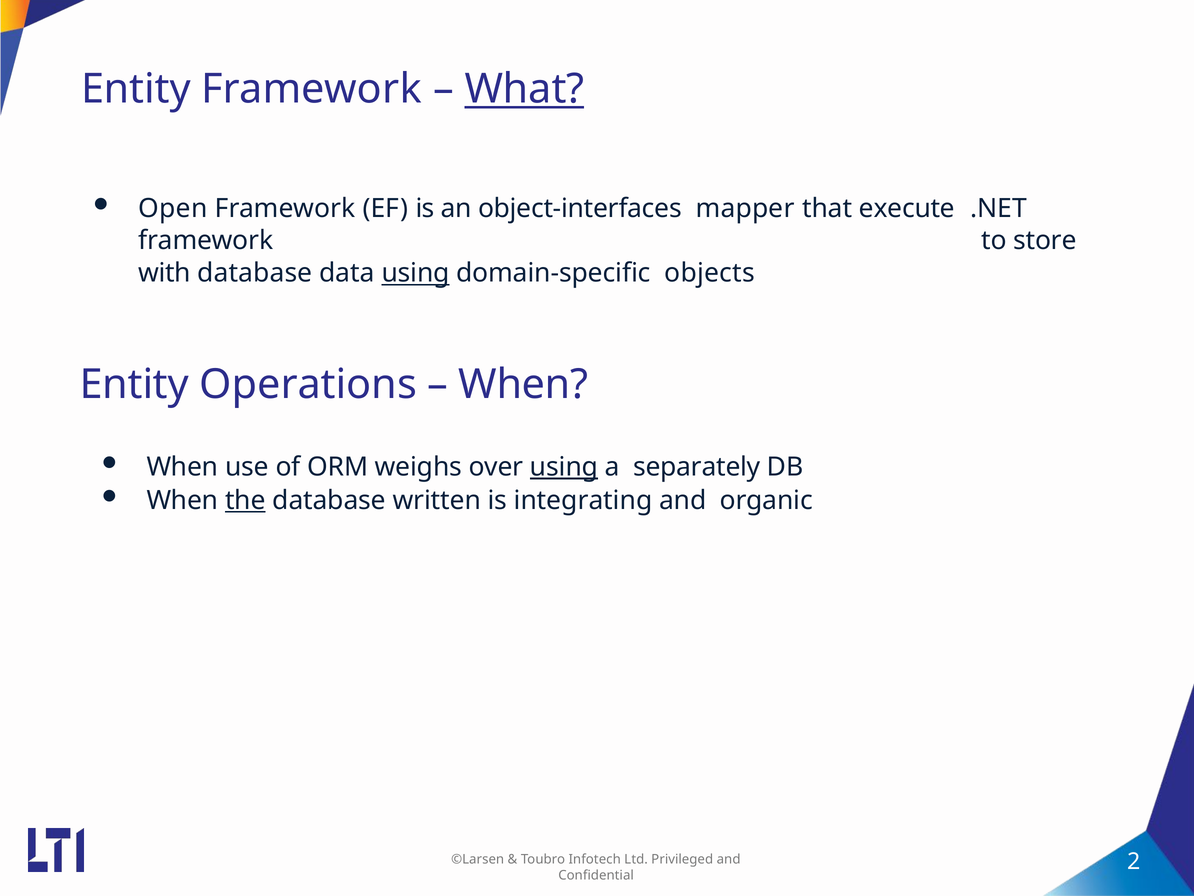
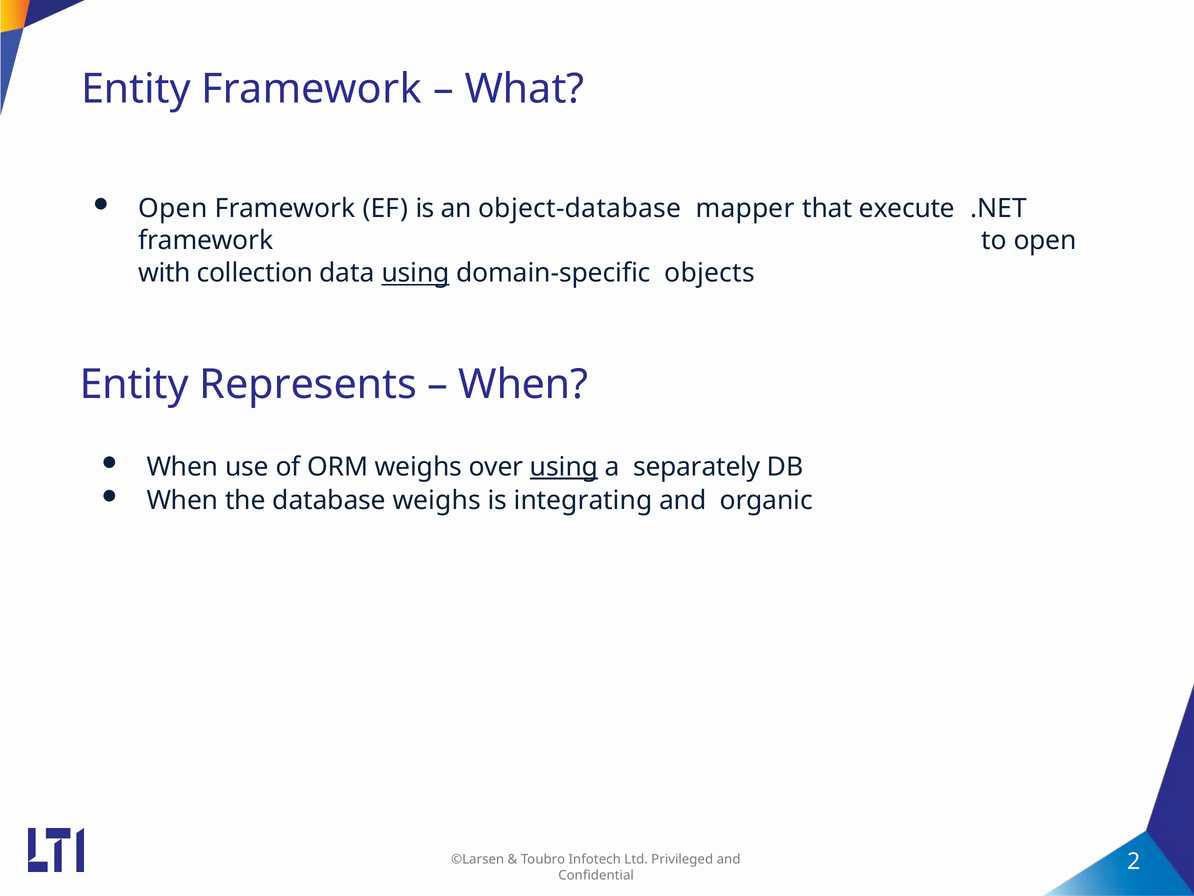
What underline: present -> none
object-interfaces: object-interfaces -> object-database
to store: store -> open
with database: database -> collection
Operations: Operations -> Represents
the underline: present -> none
database written: written -> weighs
